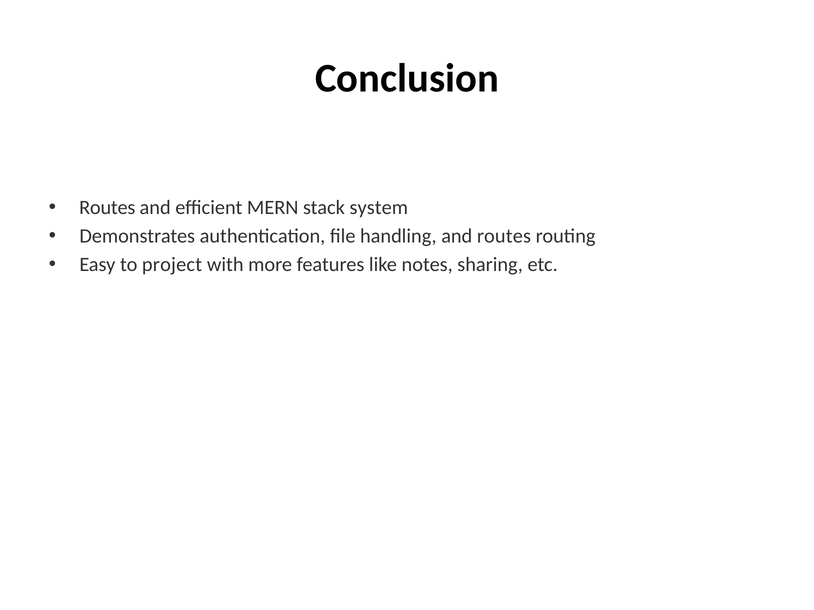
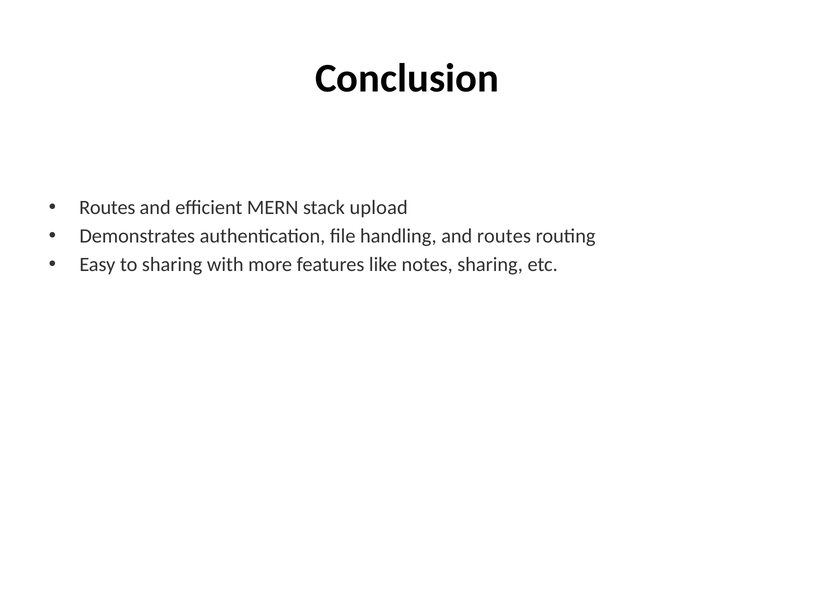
system: system -> upload
to project: project -> sharing
